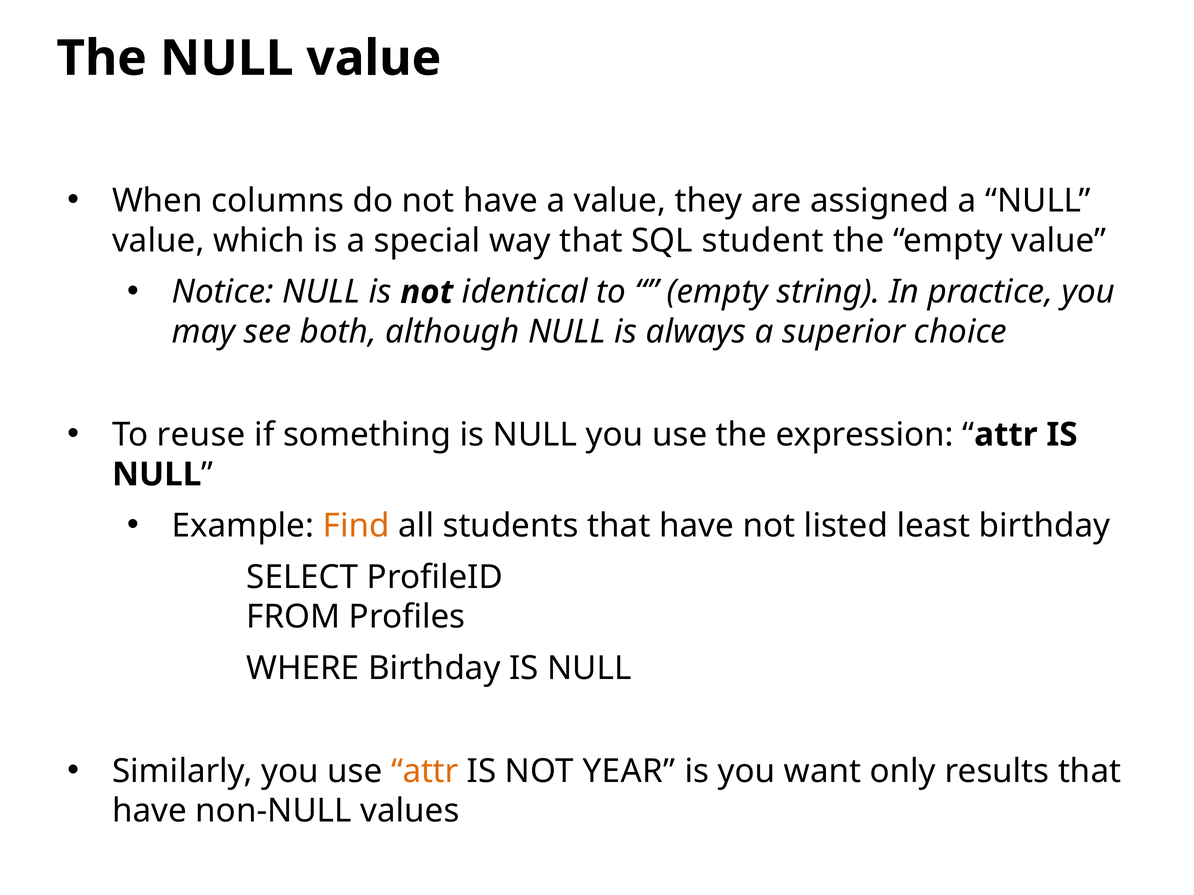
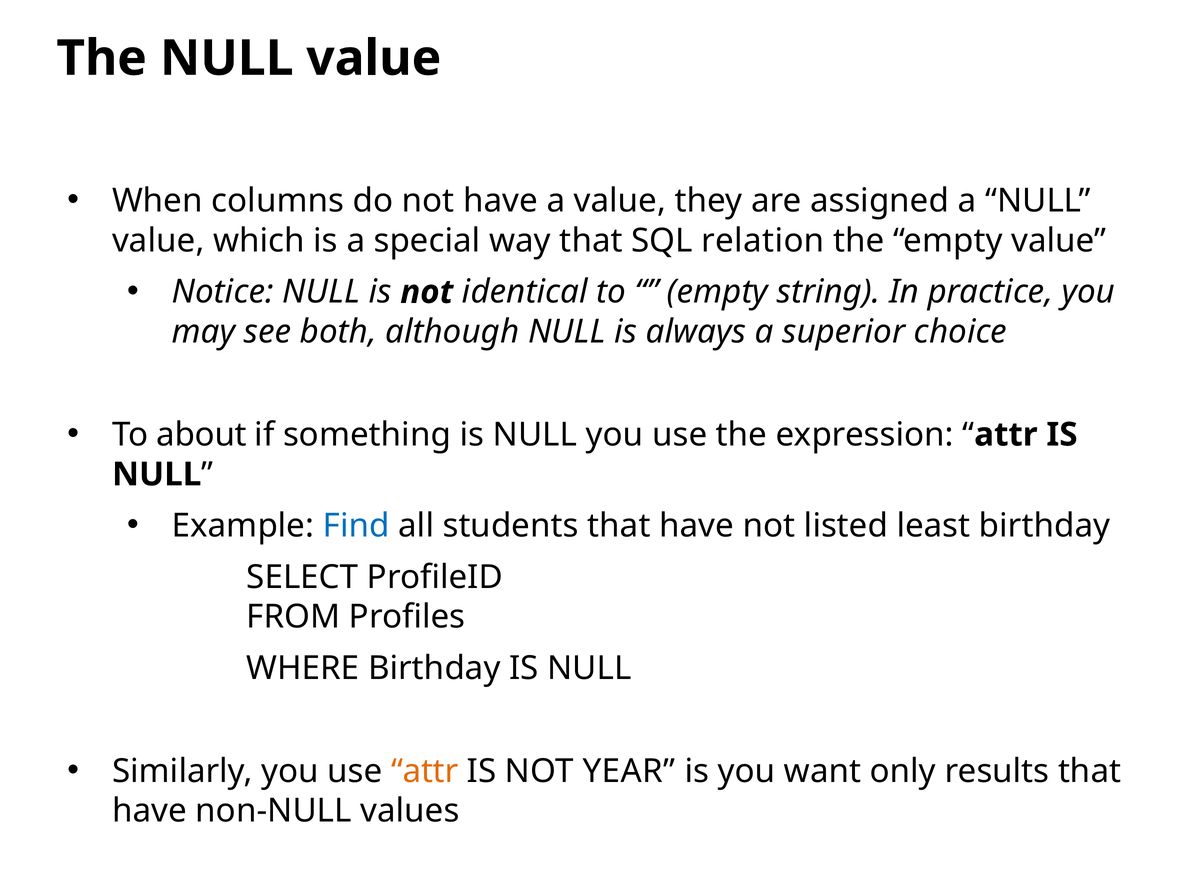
student: student -> relation
reuse: reuse -> about
Find colour: orange -> blue
